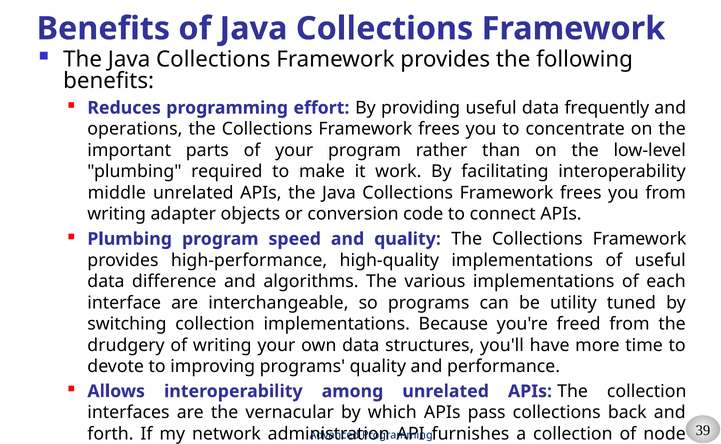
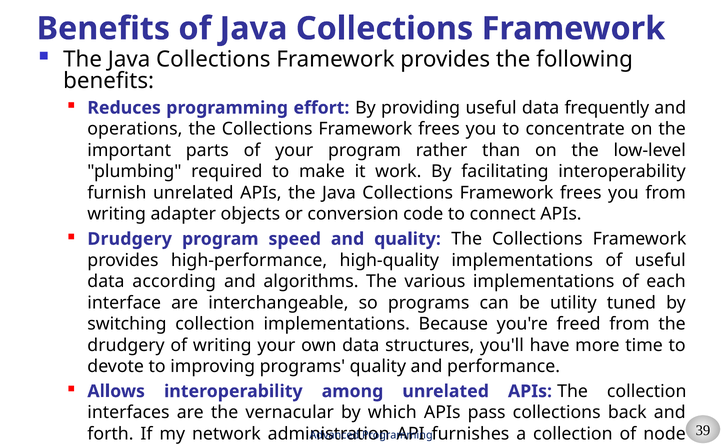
middle: middle -> furnish
Plumbing at (130, 239): Plumbing -> Drudgery
difference: difference -> according
